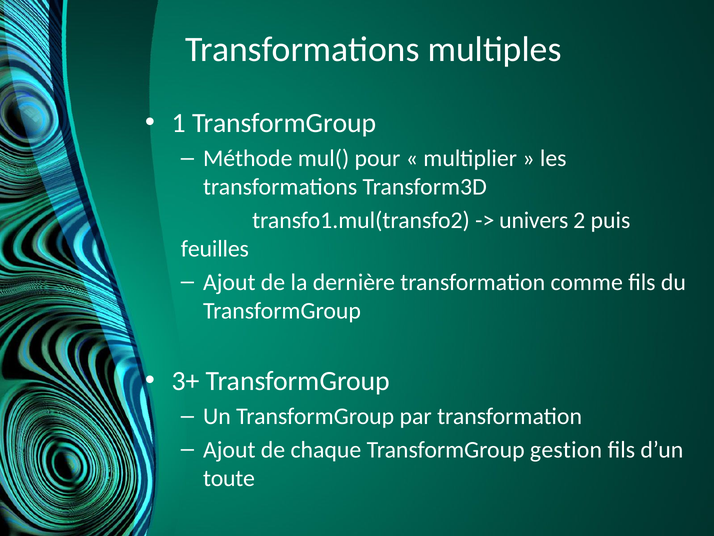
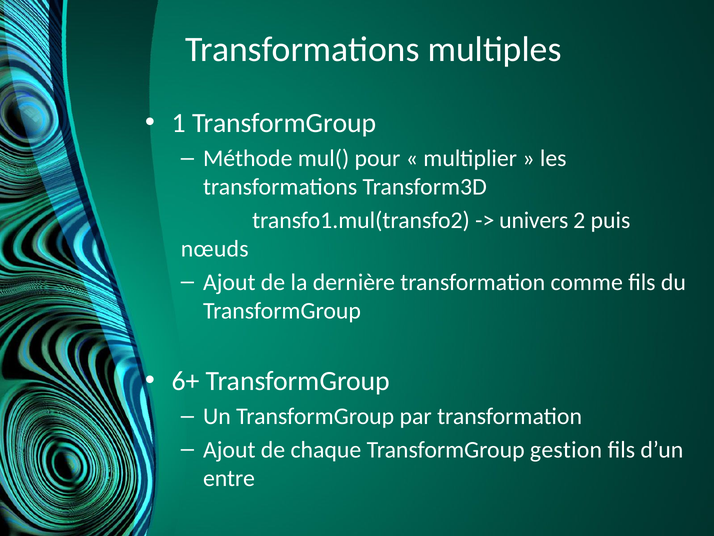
feuilles: feuilles -> nœuds
3+: 3+ -> 6+
toute: toute -> entre
